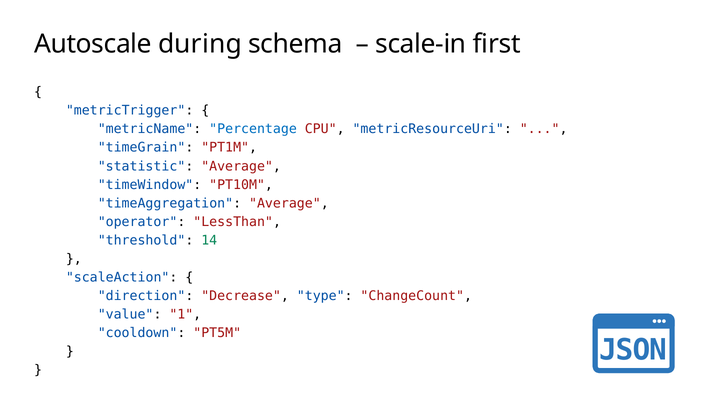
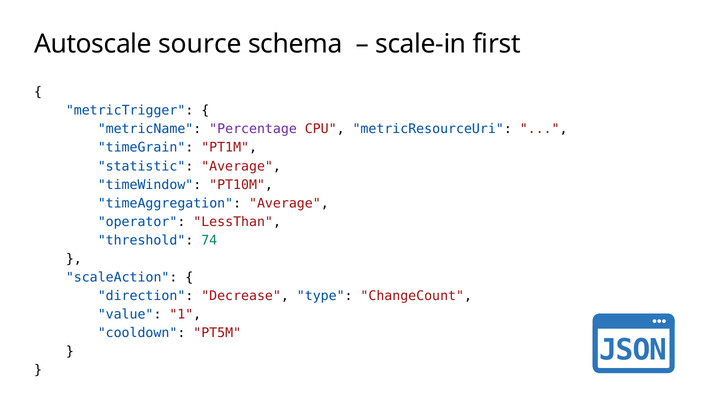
during: during -> source
Percentage colour: blue -> purple
14: 14 -> 74
